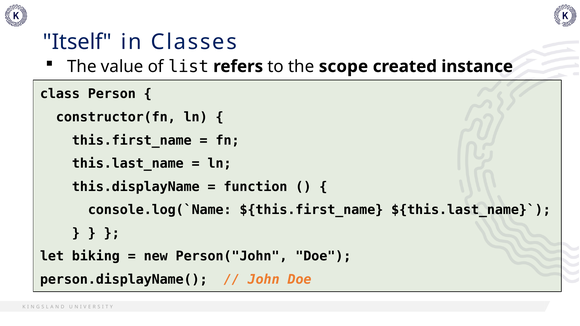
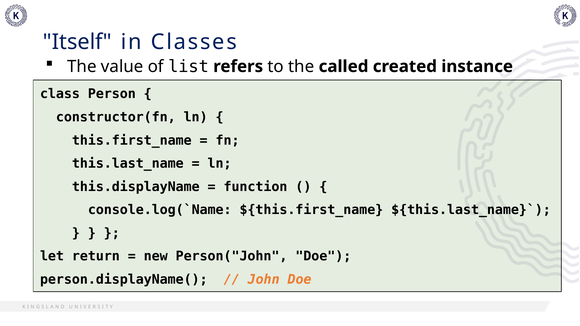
scope: scope -> called
biking: biking -> return
